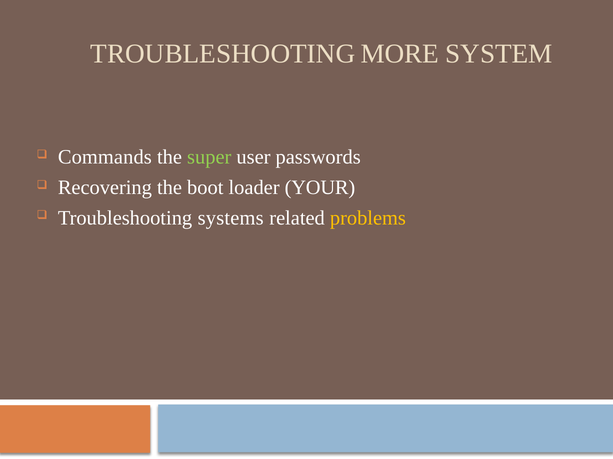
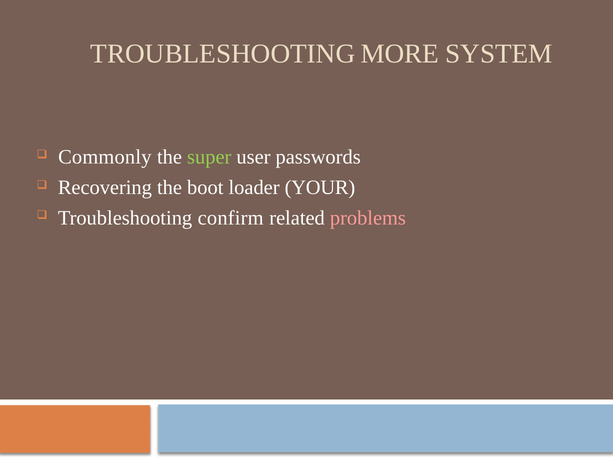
Commands: Commands -> Commonly
systems: systems -> confirm
problems colour: yellow -> pink
